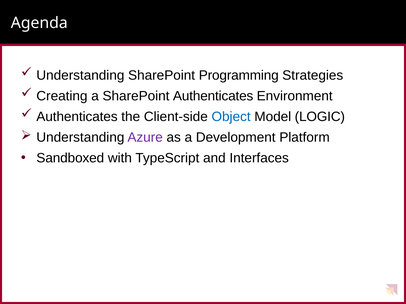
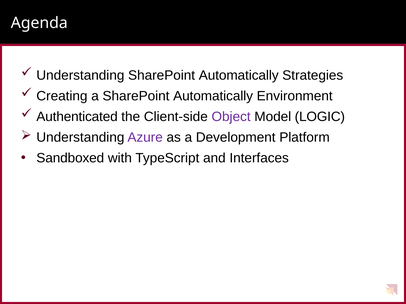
Understanding SharePoint Programming: Programming -> Automatically
a SharePoint Authenticates: Authenticates -> Automatically
Authenticates at (77, 117): Authenticates -> Authenticated
Object colour: blue -> purple
